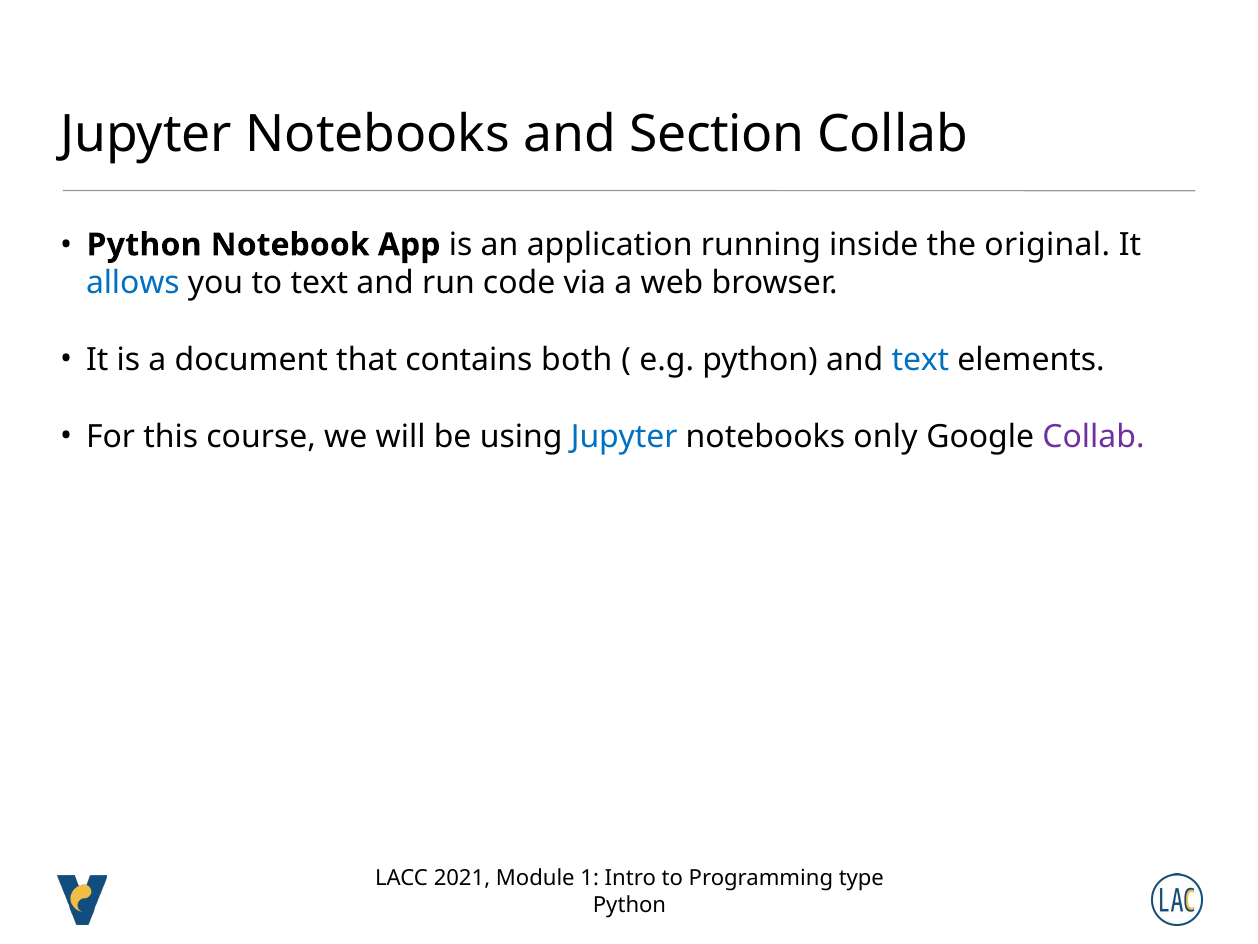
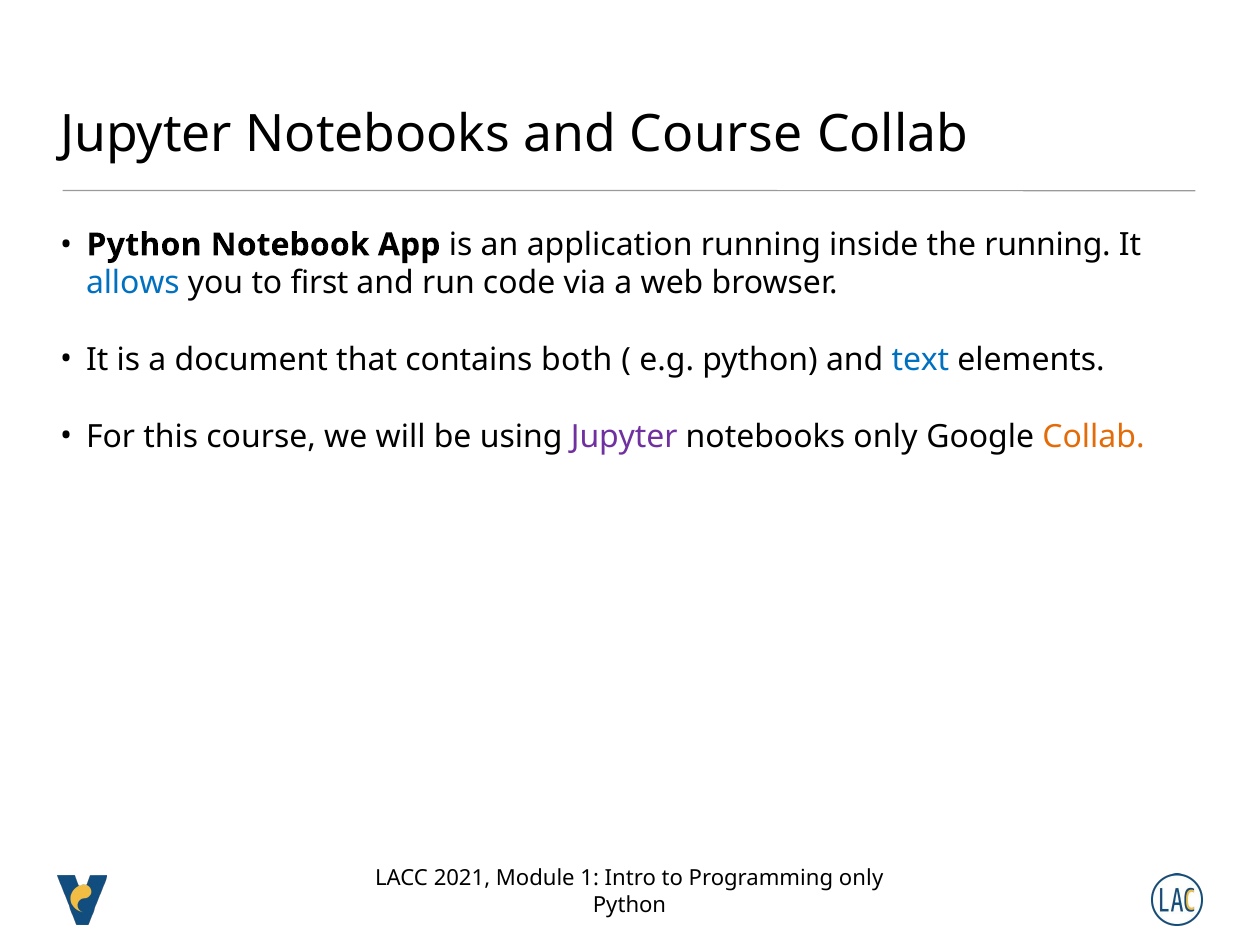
and Section: Section -> Course
the original: original -> running
to text: text -> first
Jupyter at (624, 436) colour: blue -> purple
Collab at (1093, 436) colour: purple -> orange
type at (861, 878): type -> only
